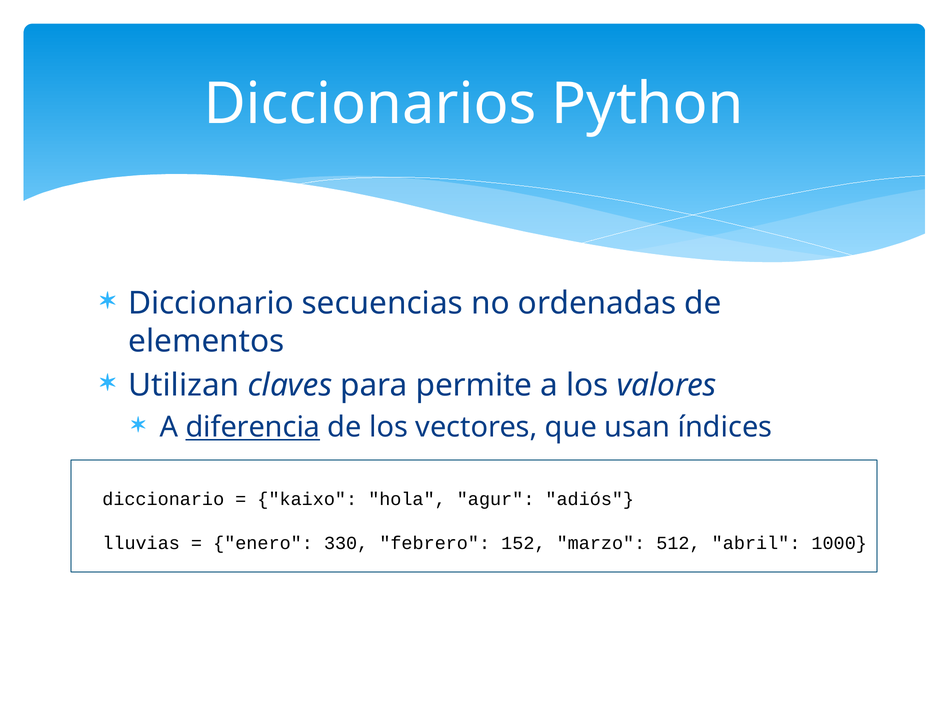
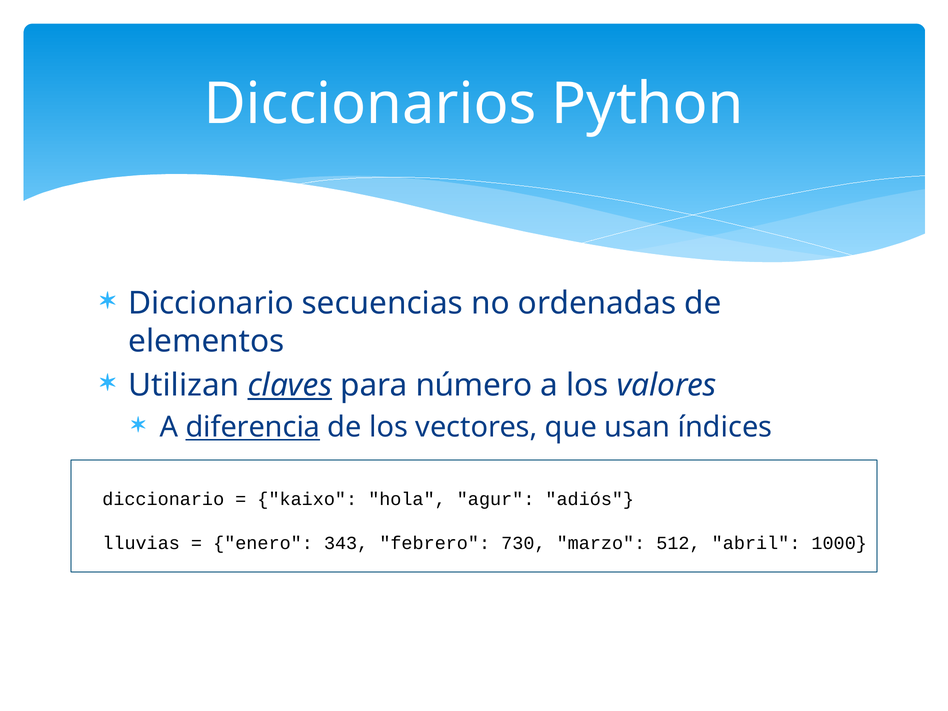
claves underline: none -> present
permite: permite -> número
330: 330 -> 343
152: 152 -> 730
